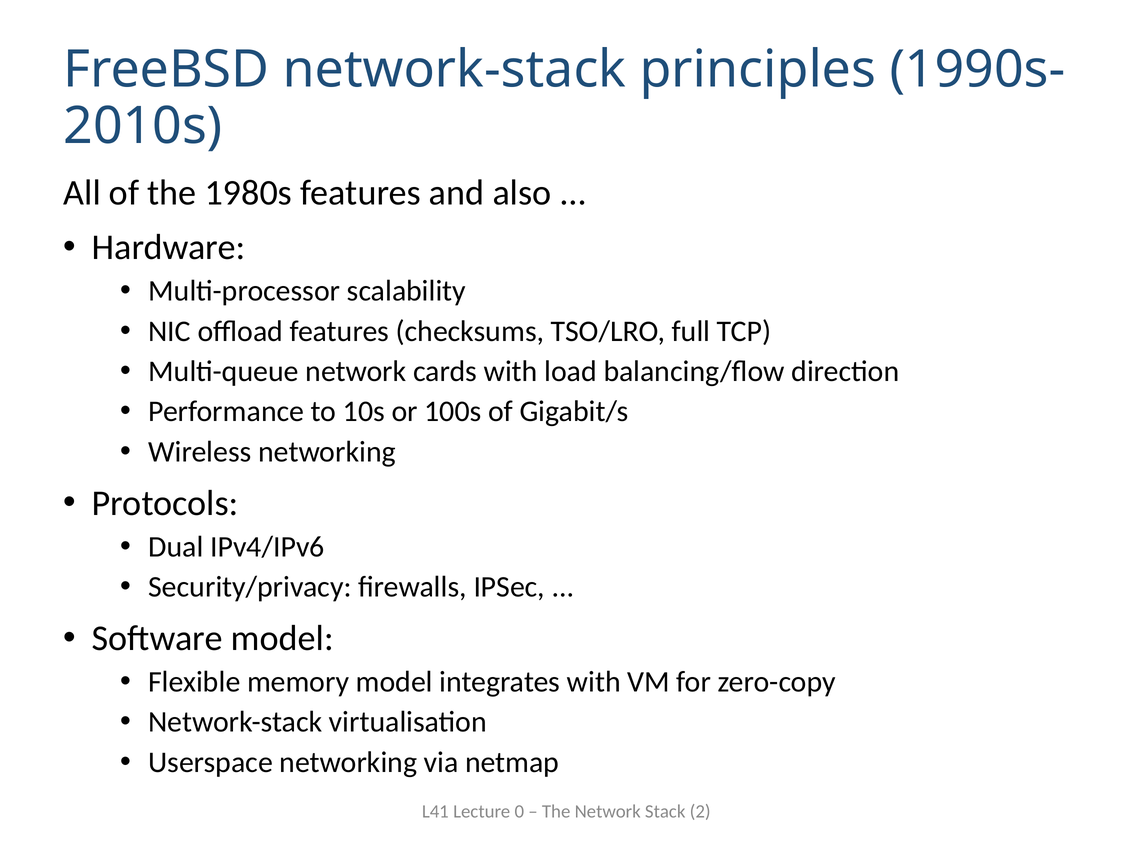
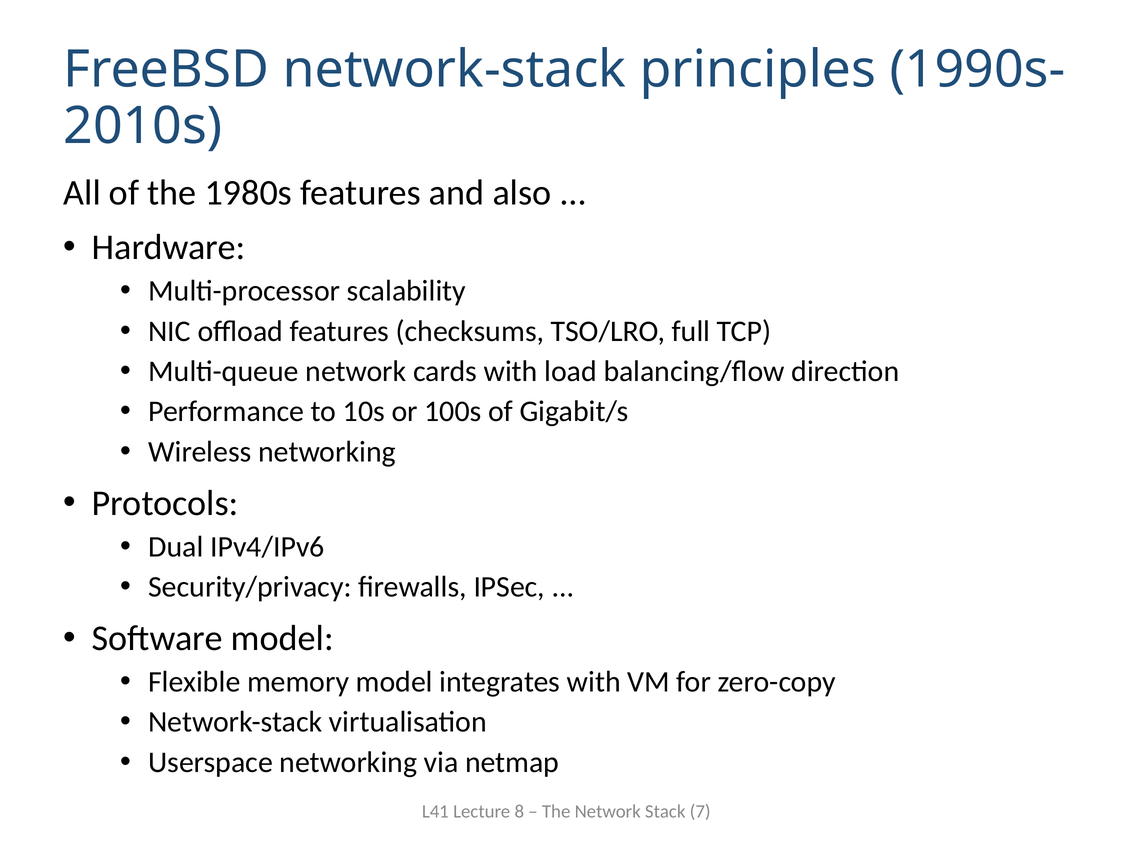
0: 0 -> 8
2: 2 -> 7
